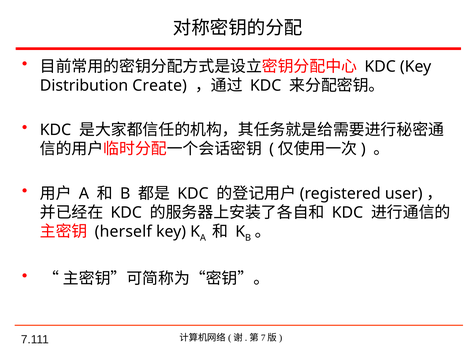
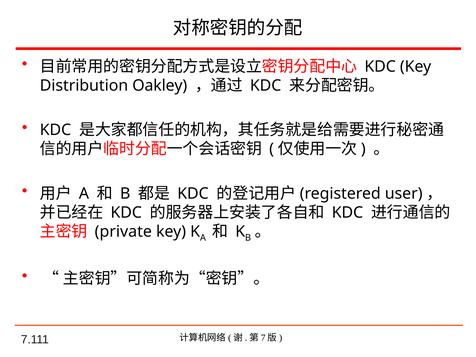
Create: Create -> Oakley
herself: herself -> private
